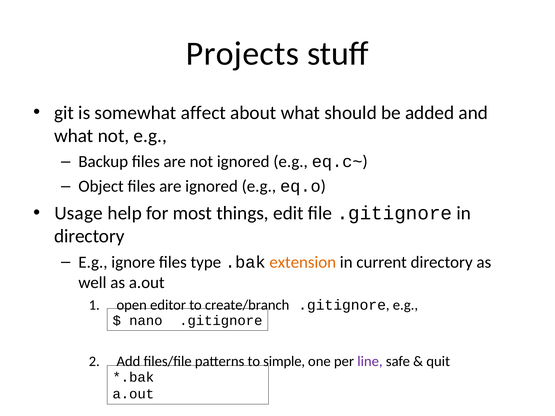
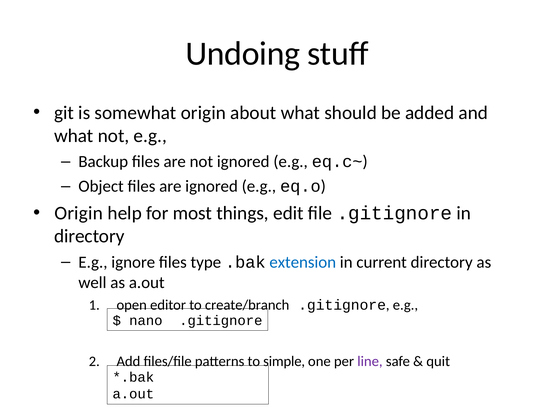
Projects: Projects -> Undoing
somewhat affect: affect -> origin
Usage at (79, 213): Usage -> Origin
extension colour: orange -> blue
